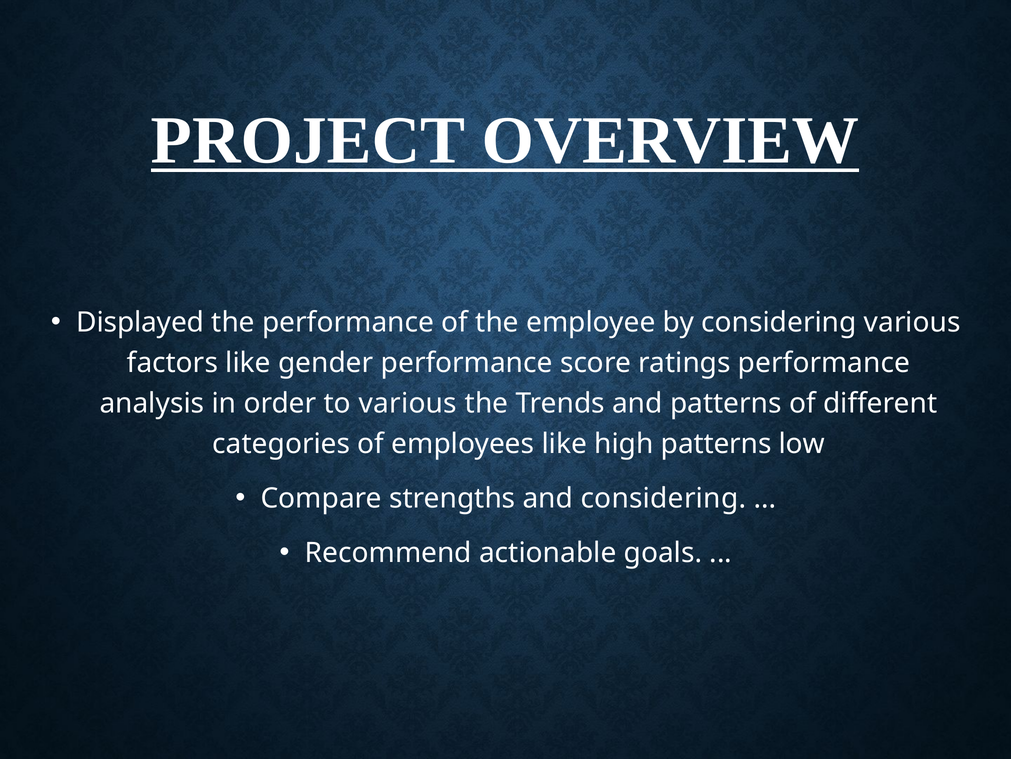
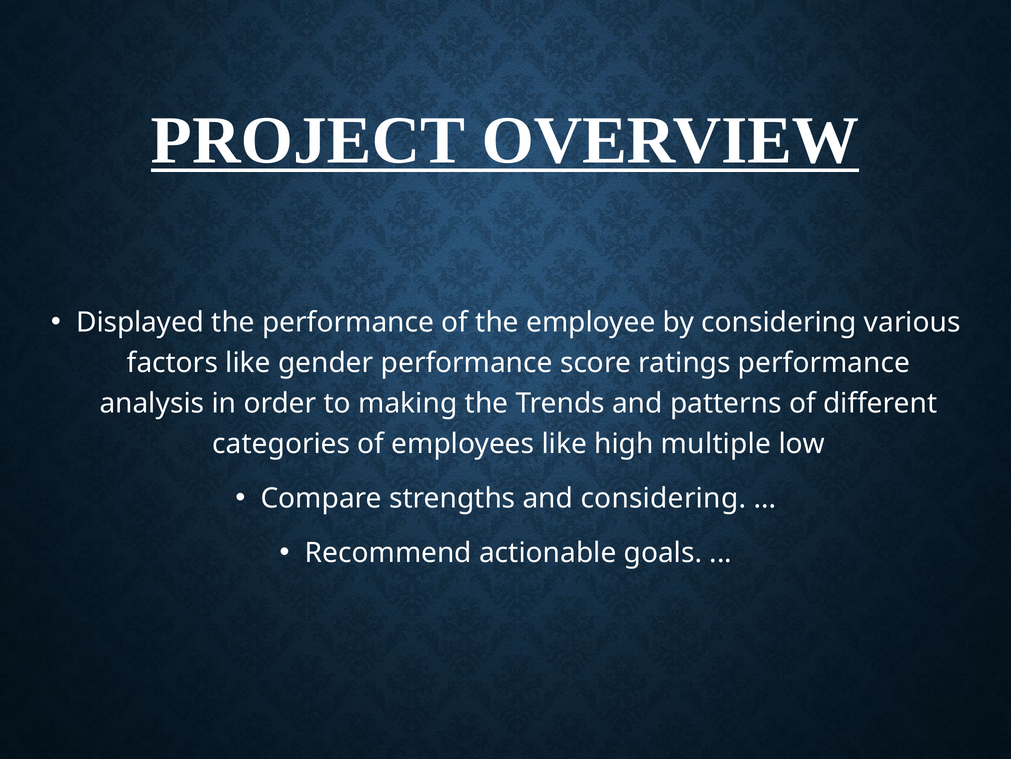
to various: various -> making
high patterns: patterns -> multiple
